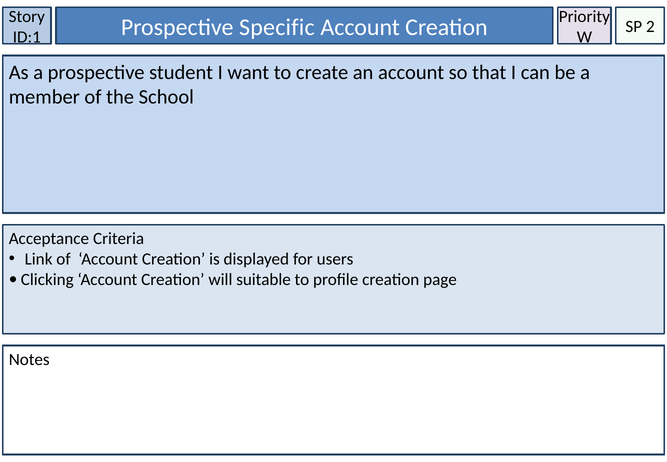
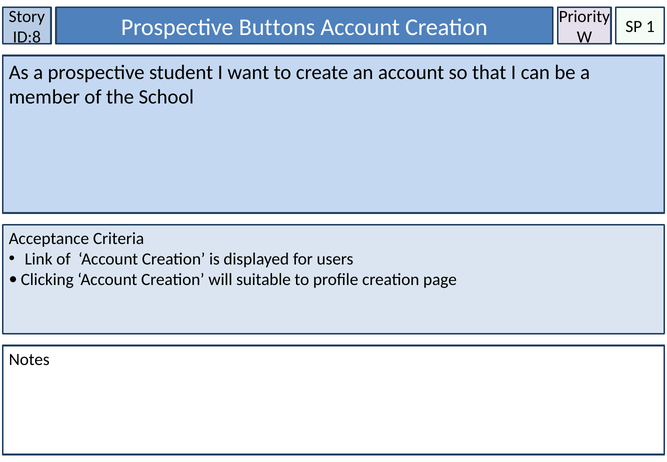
2: 2 -> 1
ID:1: ID:1 -> ID:8
Specific: Specific -> Buttons
